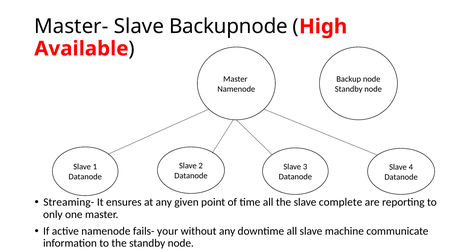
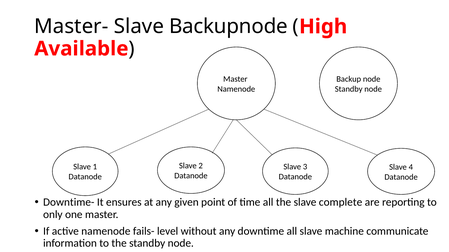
Streaming-: Streaming- -> Downtime-
your: your -> level
